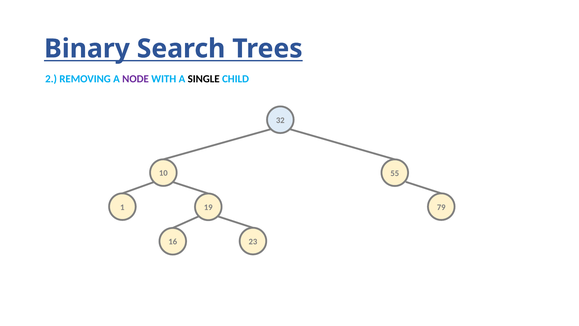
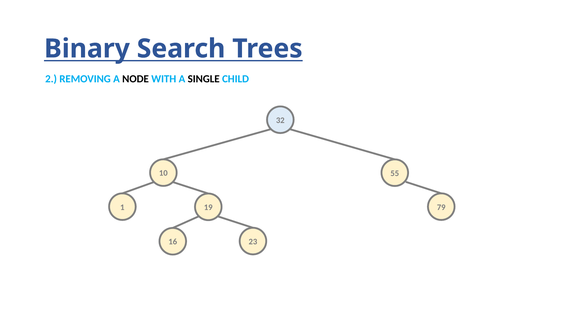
NODE colour: purple -> black
